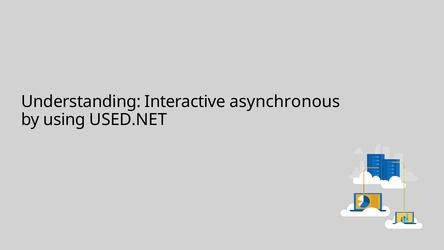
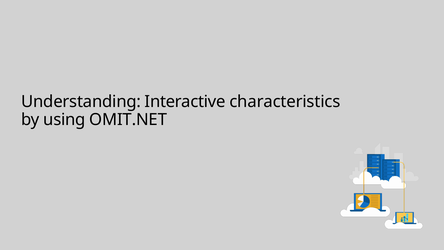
asynchronous: asynchronous -> characteristics
USED.NET: USED.NET -> OMIT.NET
